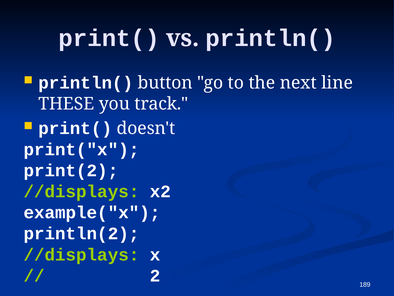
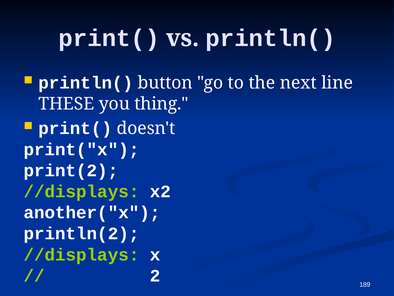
track: track -> thing
example("x: example("x -> another("x
